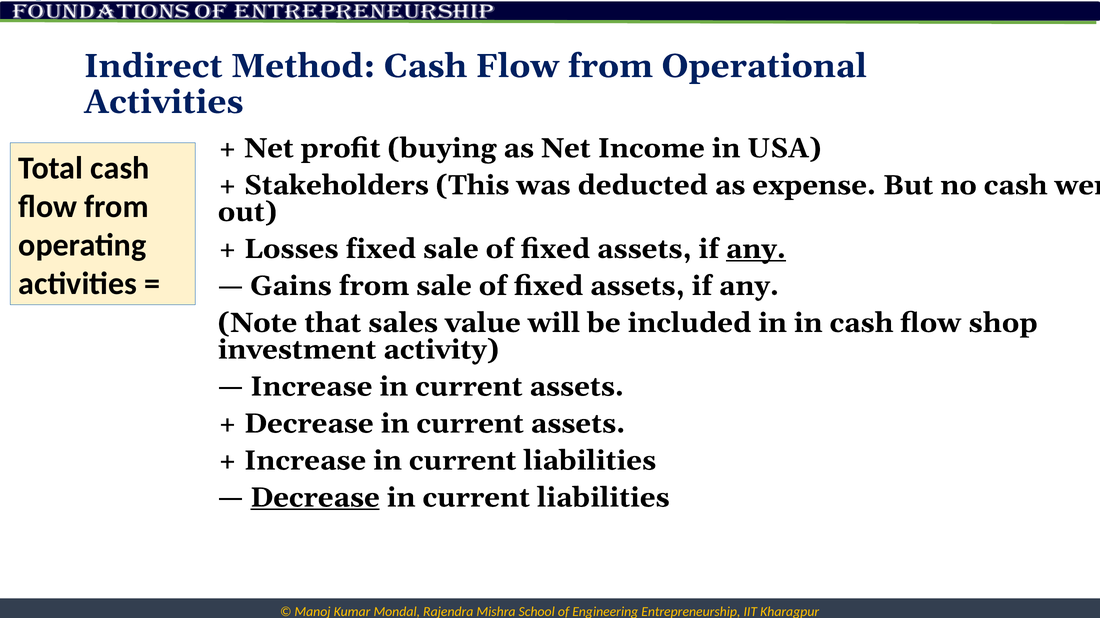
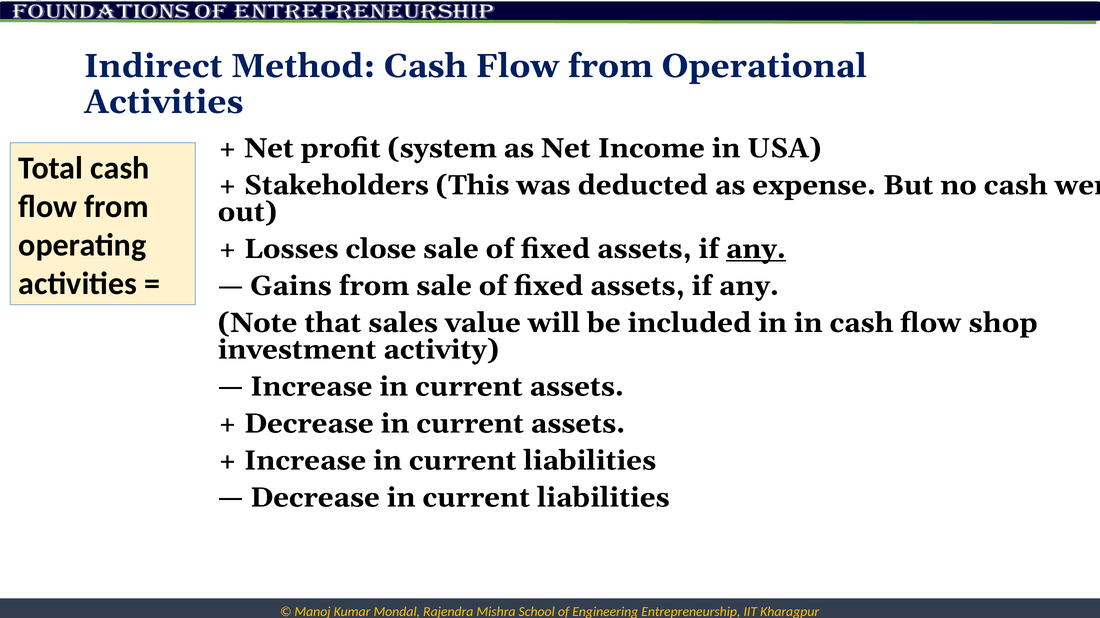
buying: buying -> system
Losses fixed: fixed -> close
Decrease at (315, 498) underline: present -> none
